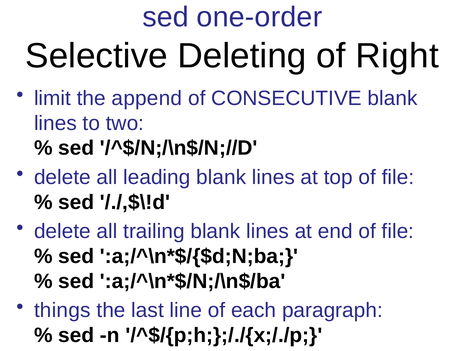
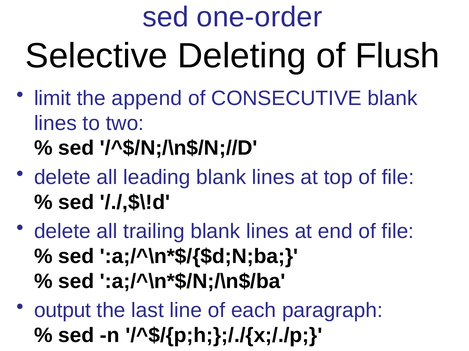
Right: Right -> Flush
things: things -> output
